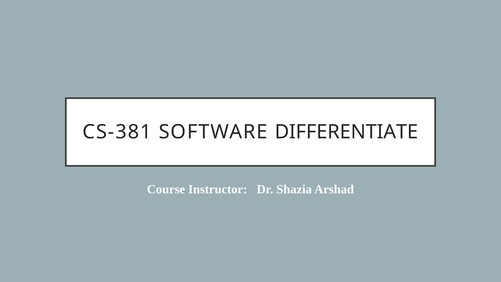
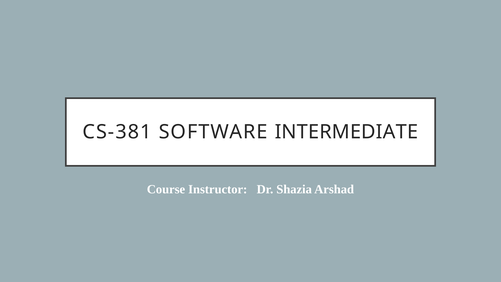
DIFFERENTIATE: DIFFERENTIATE -> INTERMEDIATE
